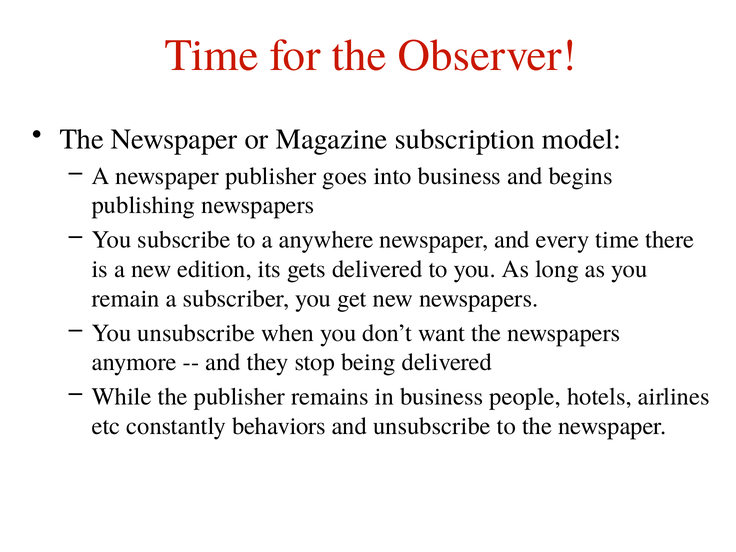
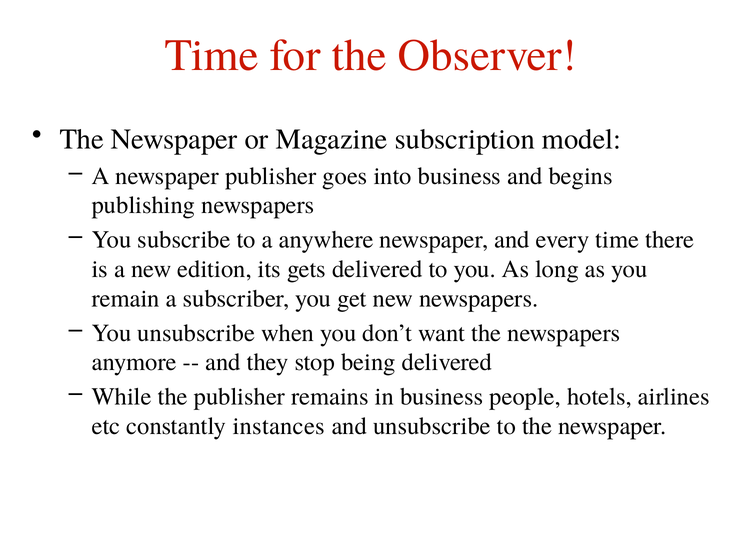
behaviors: behaviors -> instances
